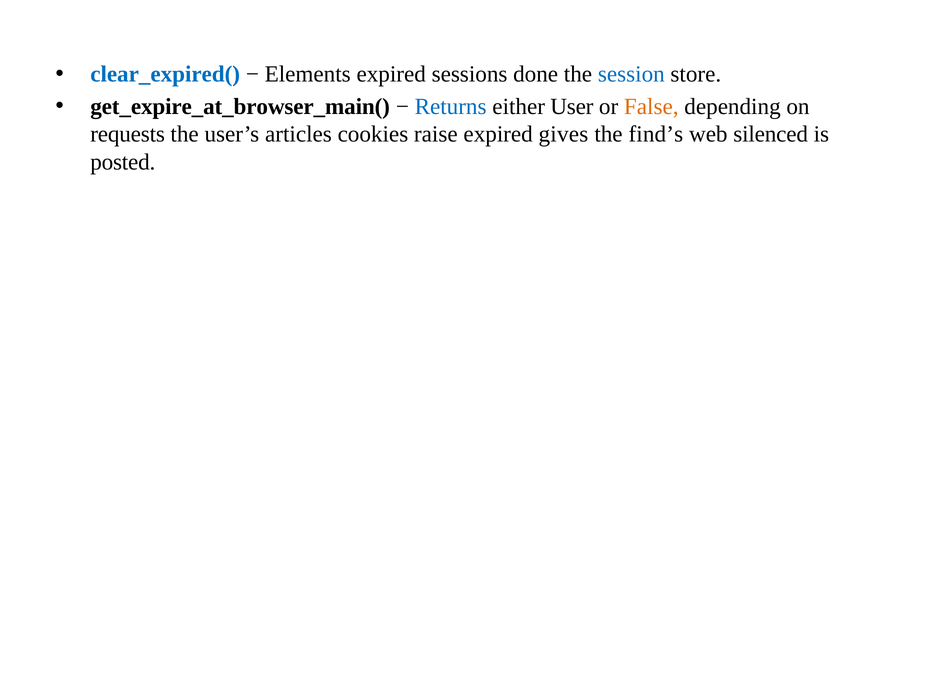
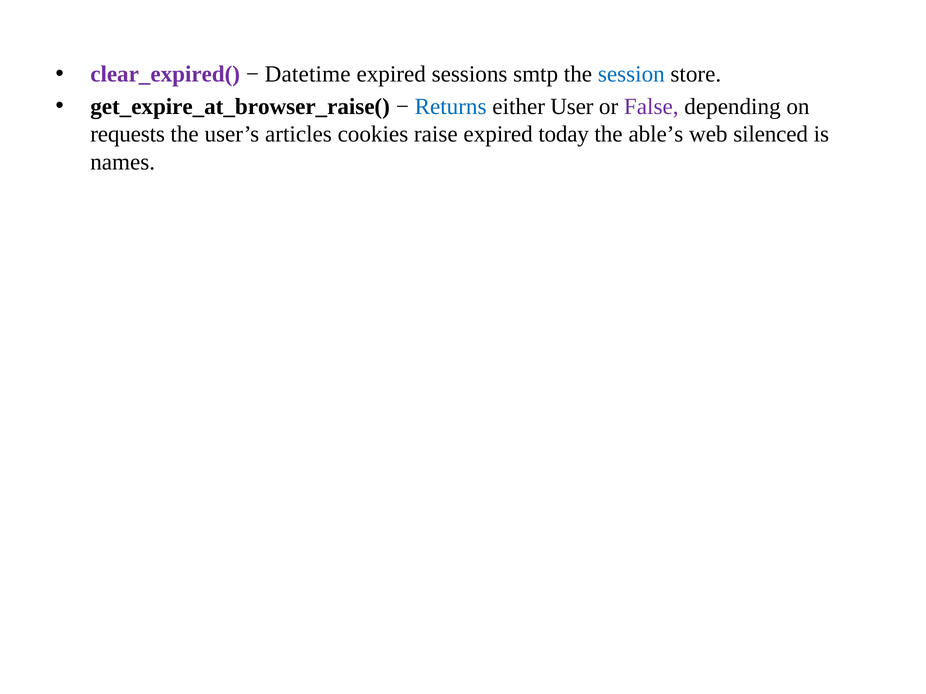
clear_expired( colour: blue -> purple
Elements: Elements -> Datetime
done: done -> smtp
get_expire_at_browser_main(: get_expire_at_browser_main( -> get_expire_at_browser_raise(
False colour: orange -> purple
gives: gives -> today
find’s: find’s -> able’s
posted: posted -> names
